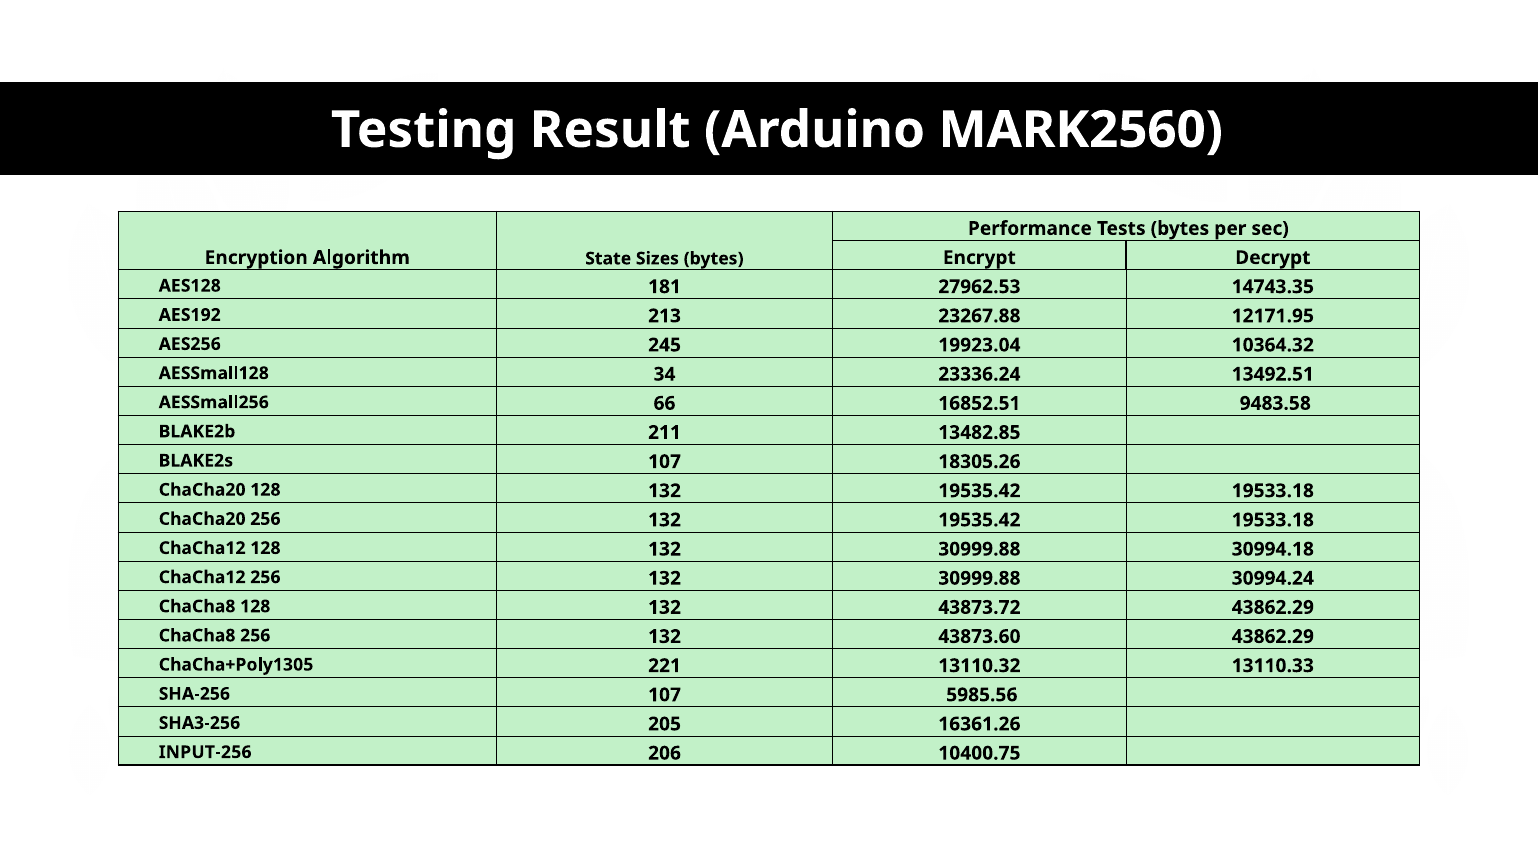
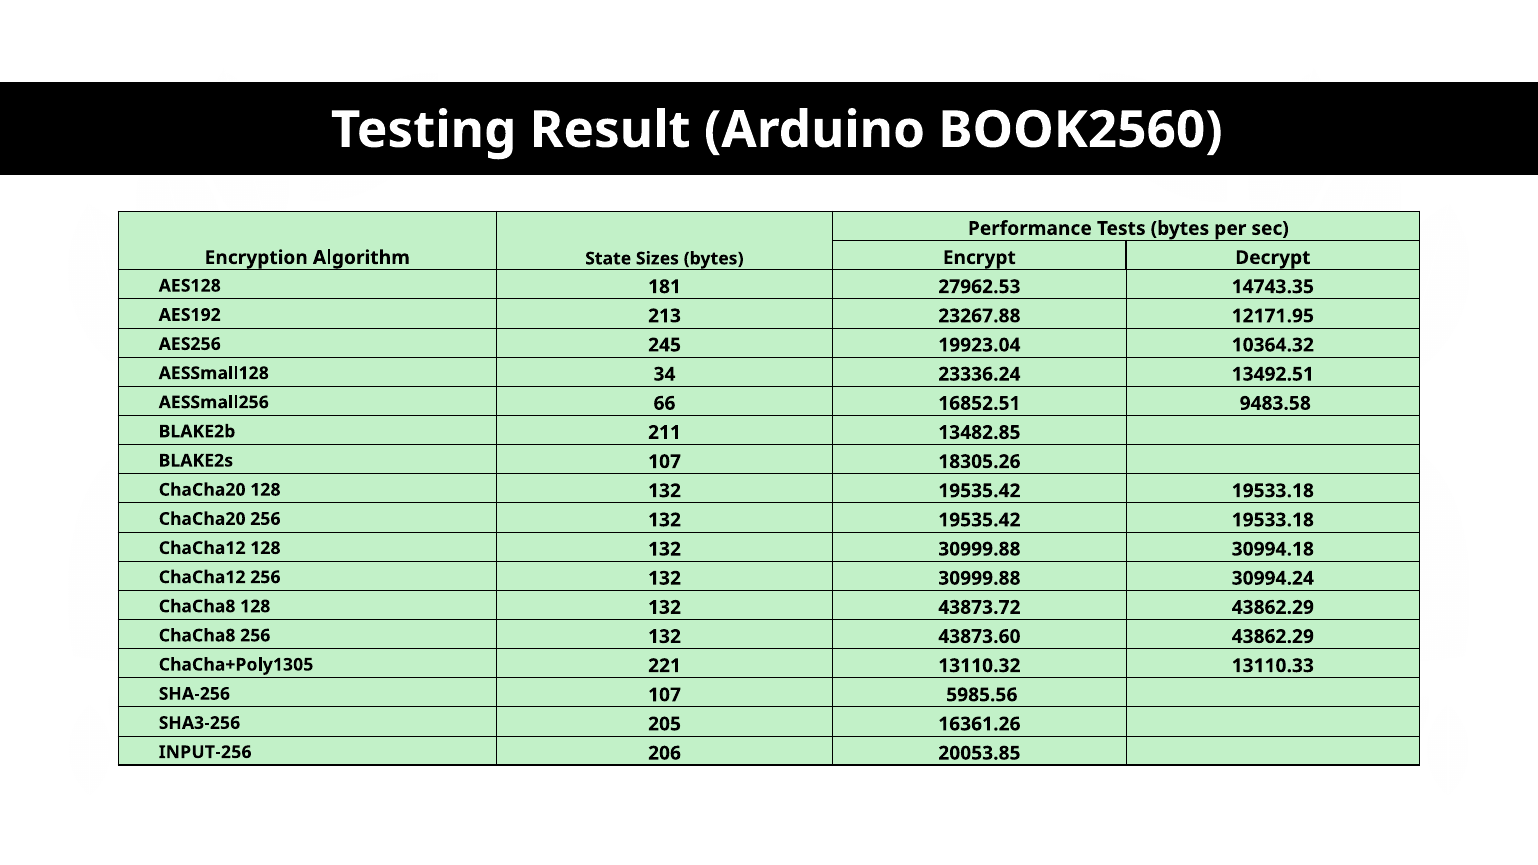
MARK2560: MARK2560 -> BOOK2560
10400.75: 10400.75 -> 20053.85
